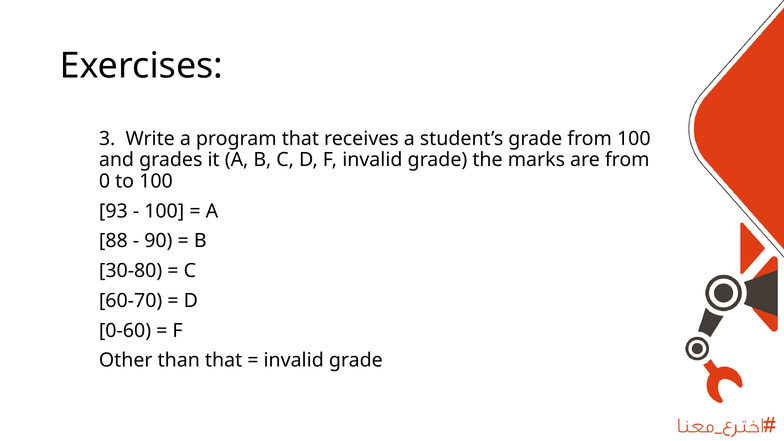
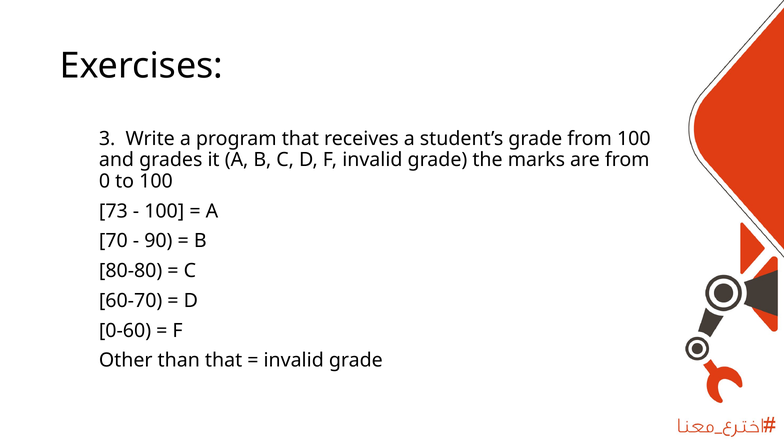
93: 93 -> 73
88: 88 -> 70
30-80: 30-80 -> 80-80
